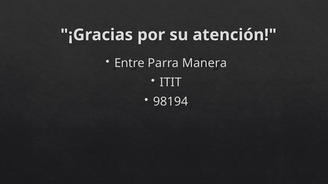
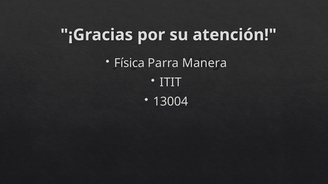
Entre: Entre -> Física
98194: 98194 -> 13004
